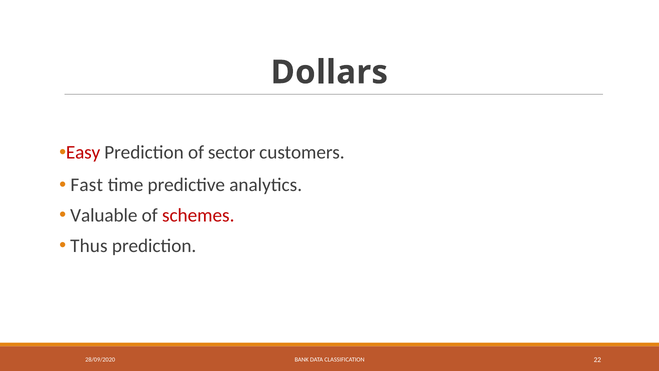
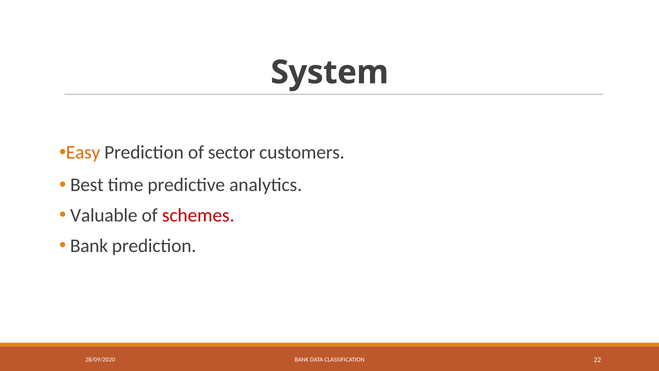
Dollars: Dollars -> System
Easy colour: red -> orange
Fast: Fast -> Best
Thus at (89, 246): Thus -> Bank
